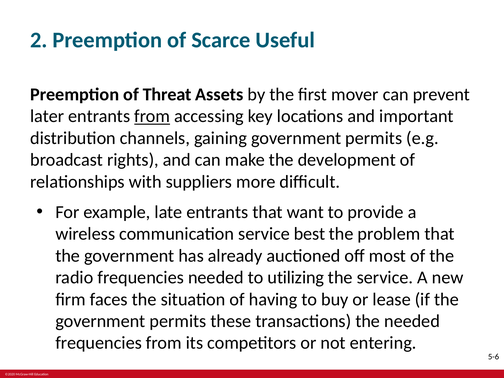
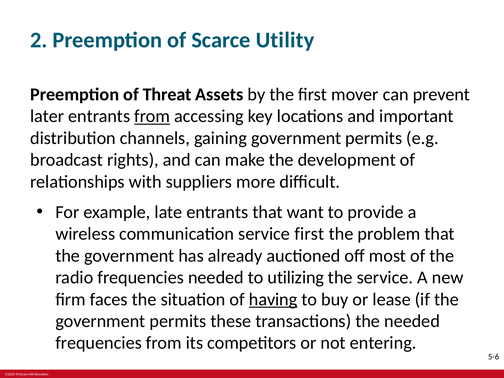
Useful: Useful -> Utility
service best: best -> first
having underline: none -> present
